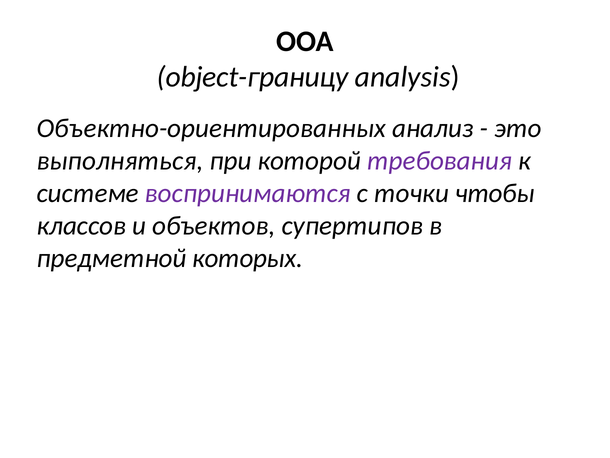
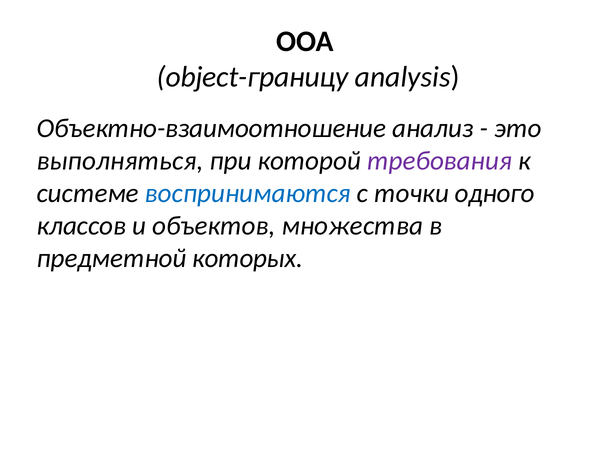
Объектно-ориентированных: Объектно-ориентированных -> Объектно-взаимоотношение
воспринимаются colour: purple -> blue
чтобы: чтобы -> одного
супертипов: супертипов -> множества
